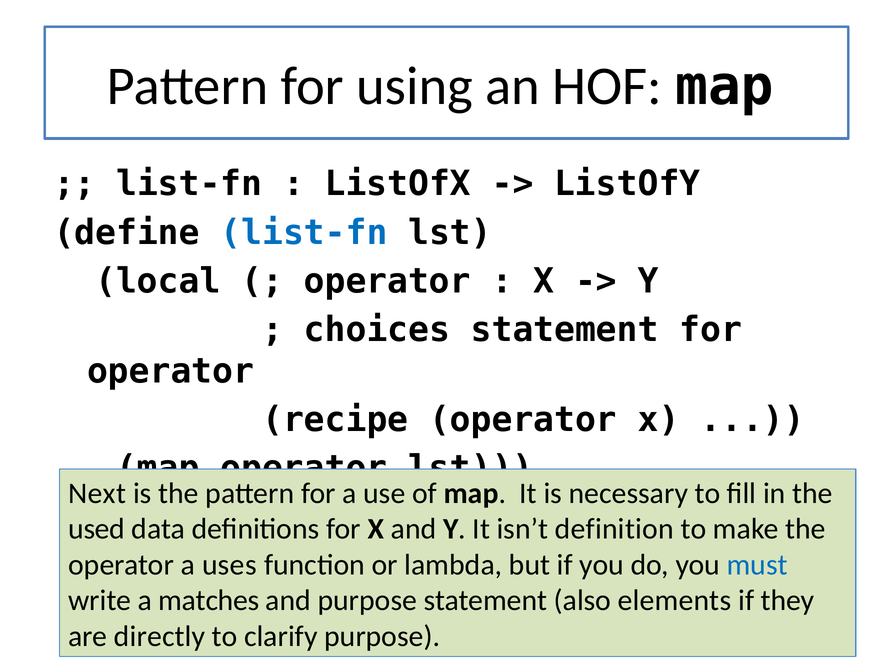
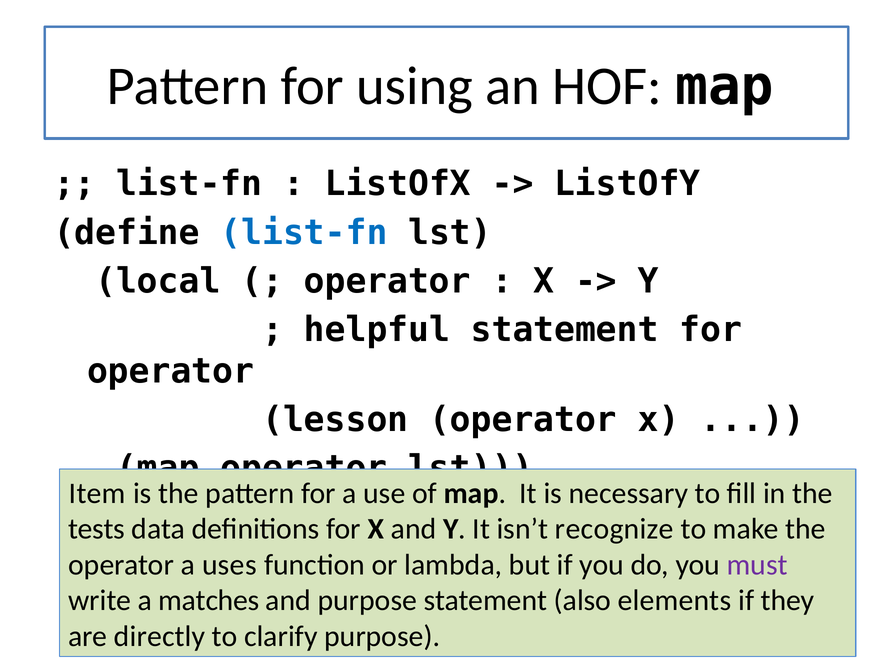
choices: choices -> helpful
recipe: recipe -> lesson
Next: Next -> Item
used: used -> tests
definition: definition -> recognize
must colour: blue -> purple
